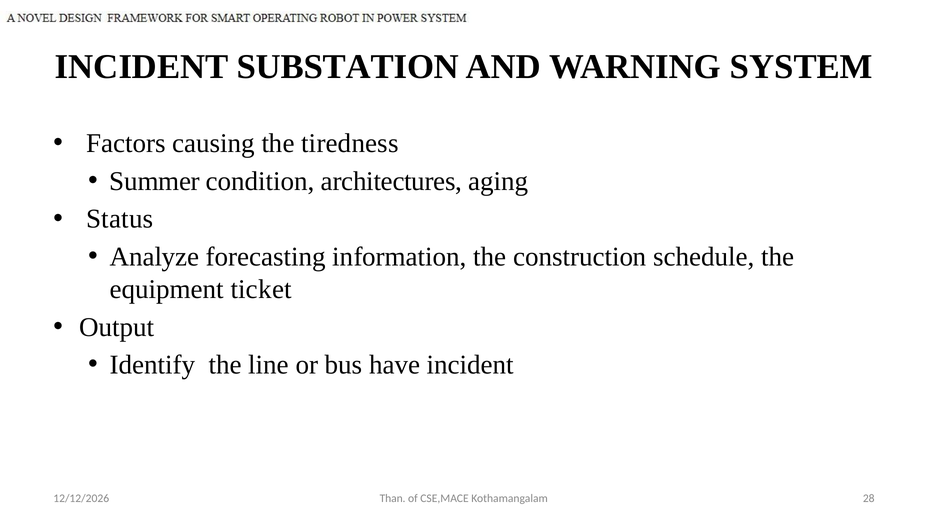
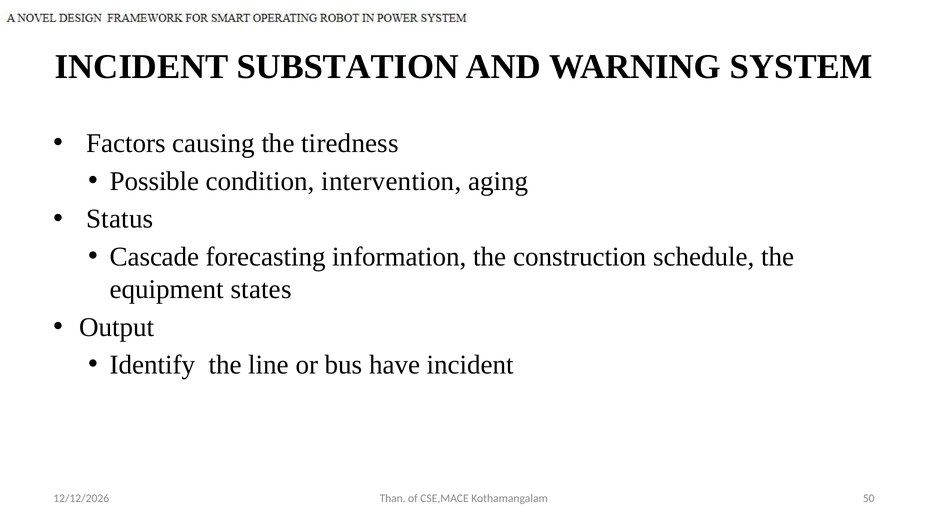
Summer: Summer -> Possible
architectures: architectures -> intervention
Analyze: Analyze -> Cascade
ticket: ticket -> states
28: 28 -> 50
